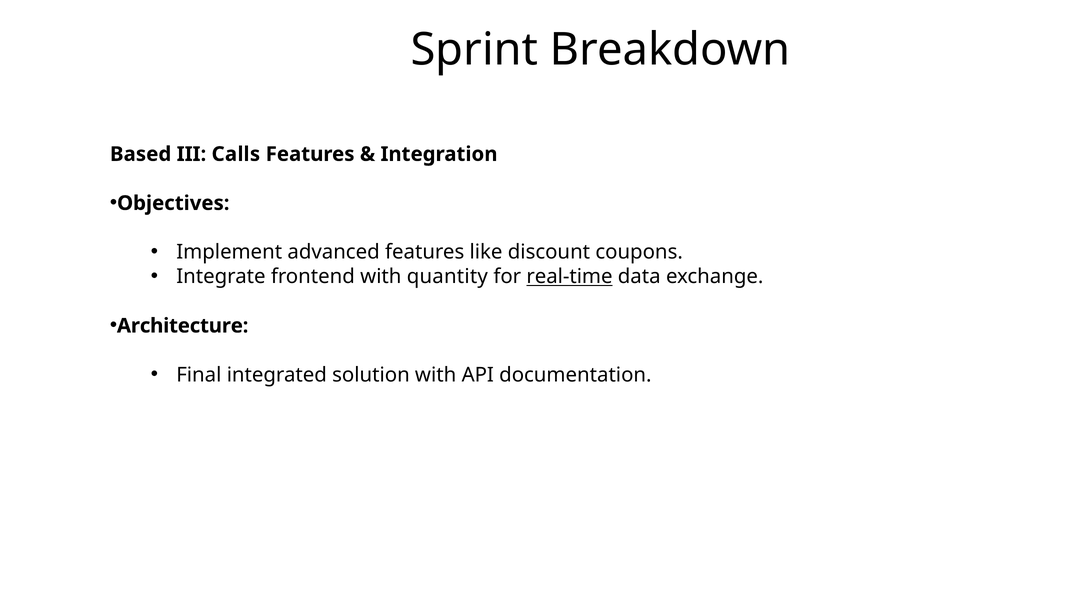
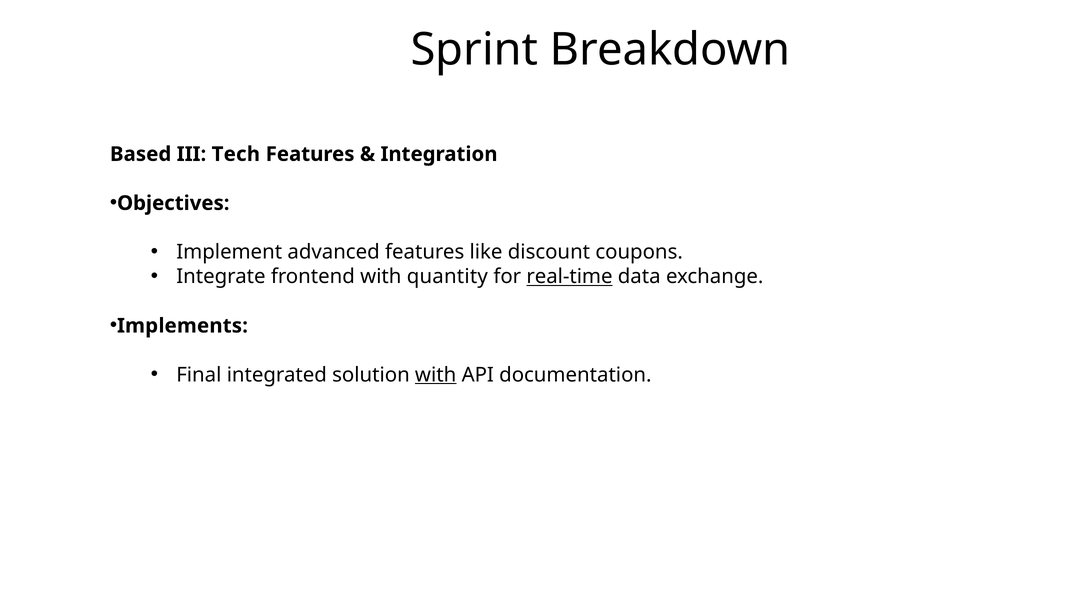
Calls: Calls -> Tech
Architecture: Architecture -> Implements
with at (436, 375) underline: none -> present
